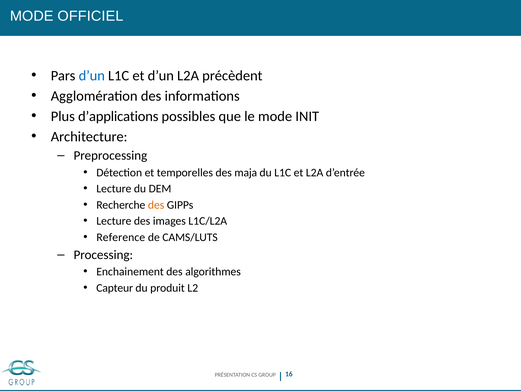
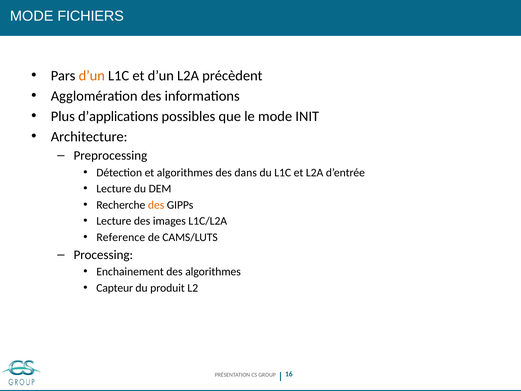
OFFICIEL: OFFICIEL -> FICHIERS
d’un at (92, 76) colour: blue -> orange
et temporelles: temporelles -> algorithmes
maja: maja -> dans
